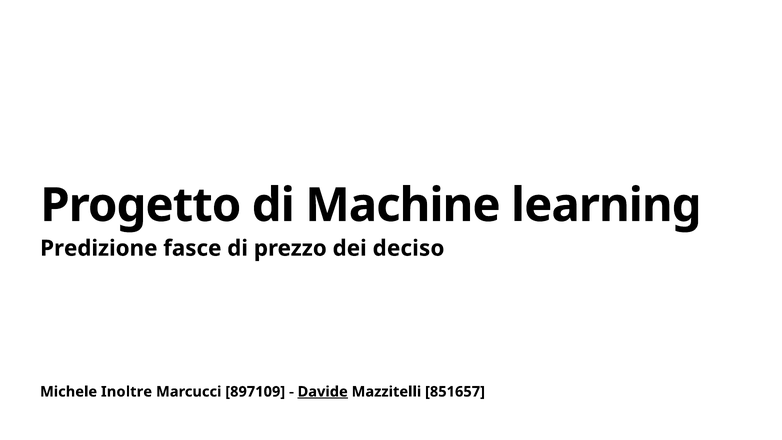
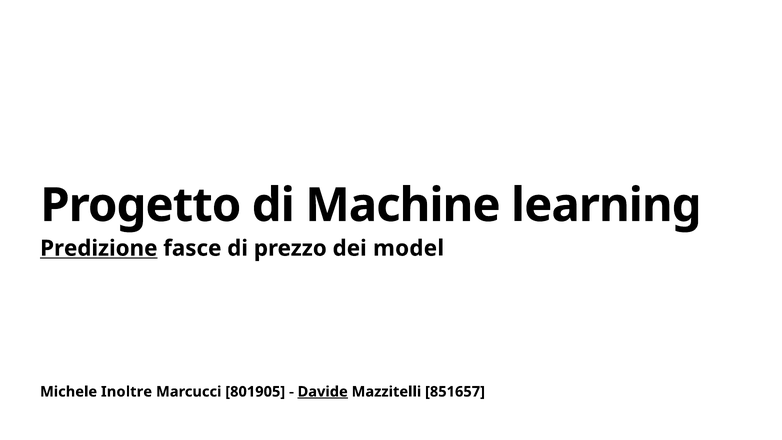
Predizione underline: none -> present
deciso: deciso -> model
897109: 897109 -> 801905
